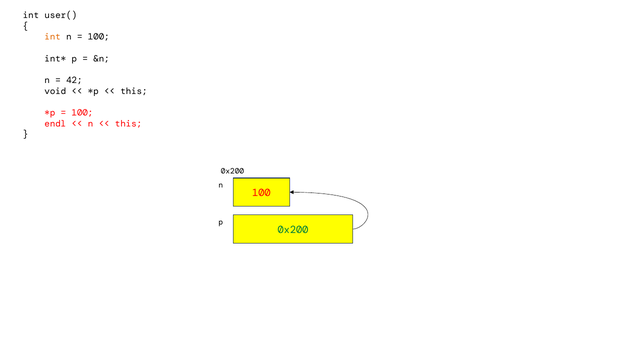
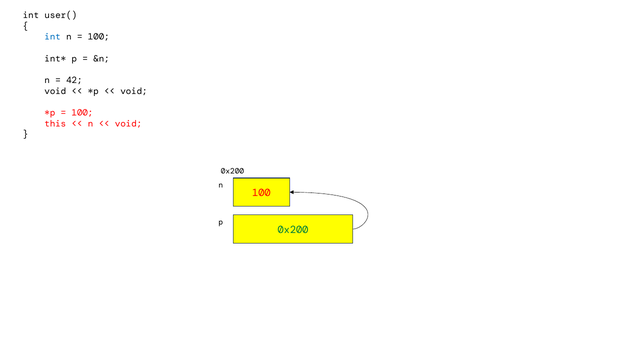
int at (53, 37) colour: orange -> blue
this at (134, 91): this -> void
endl: endl -> this
this at (129, 124): this -> void
